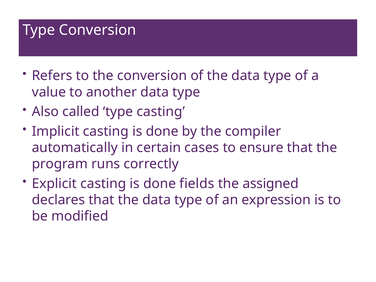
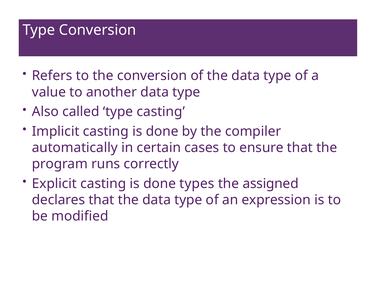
fields: fields -> types
